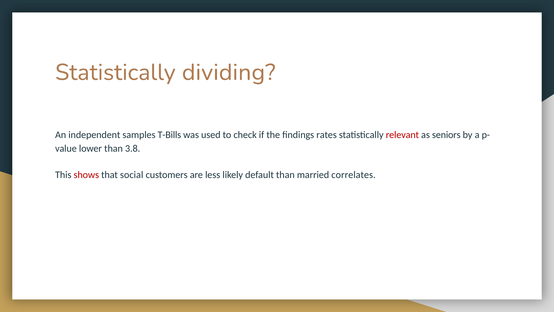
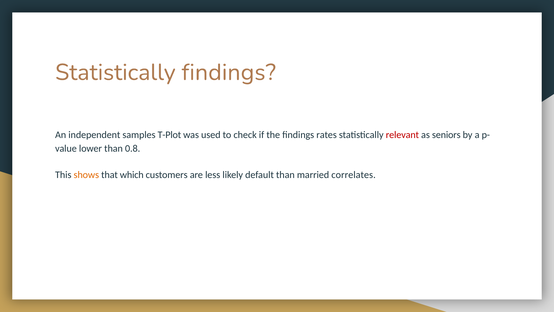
Statistically dividing: dividing -> findings
T-Bills: T-Bills -> T-Plot
3.8: 3.8 -> 0.8
shows colour: red -> orange
social: social -> which
